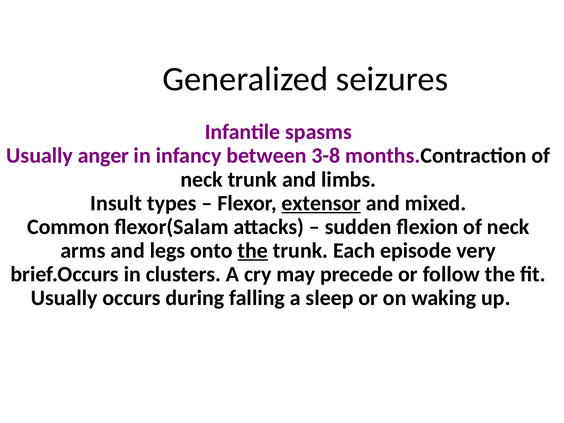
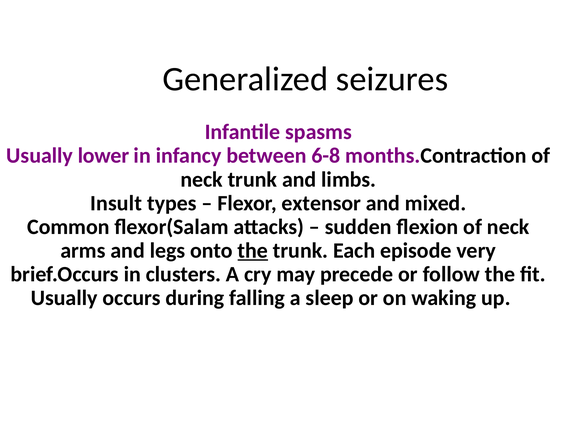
anger: anger -> lower
3-8: 3-8 -> 6-8
extensor underline: present -> none
